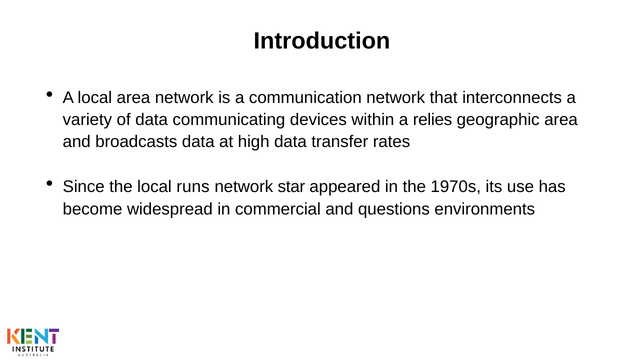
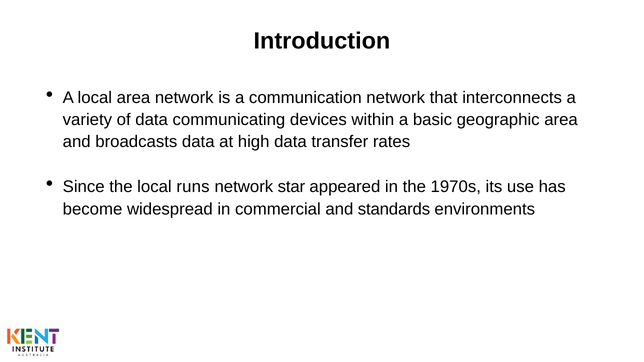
relies: relies -> basic
questions: questions -> standards
